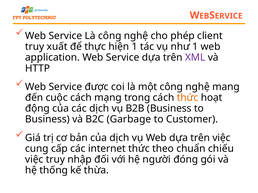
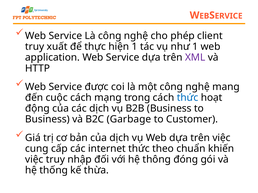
thức at (188, 98) colour: orange -> blue
chiếu: chiếu -> khiến
người: người -> thông
